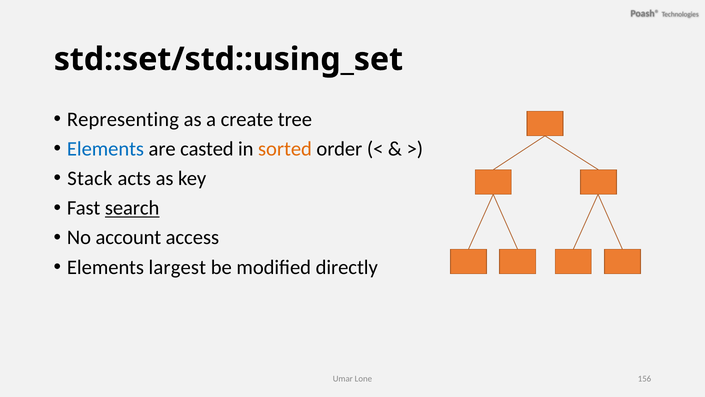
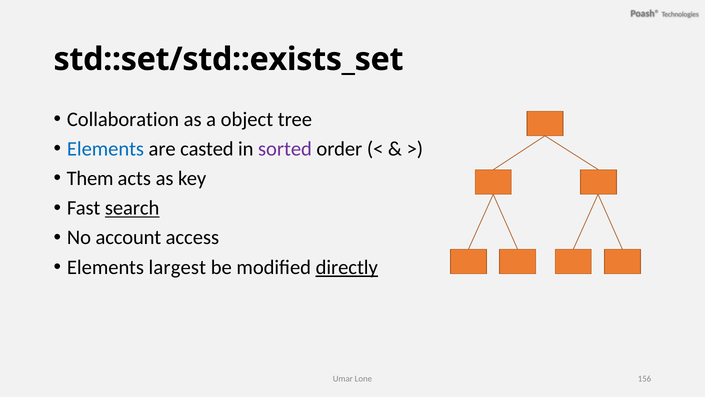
std::set/std::using_set: std::set/std::using_set -> std::set/std::exists_set
Representing: Representing -> Collaboration
create: create -> object
sorted colour: orange -> purple
Stack: Stack -> Them
directly underline: none -> present
